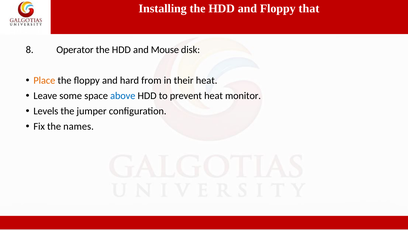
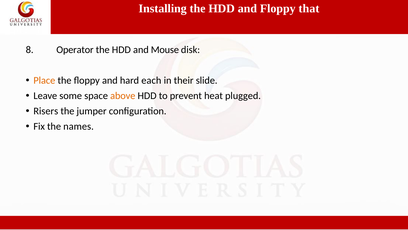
from: from -> each
their heat: heat -> slide
above colour: blue -> orange
monitor: monitor -> plugged
Levels: Levels -> Risers
